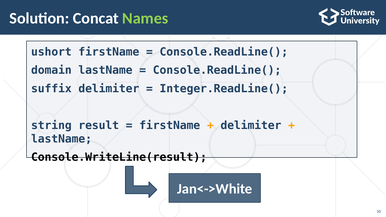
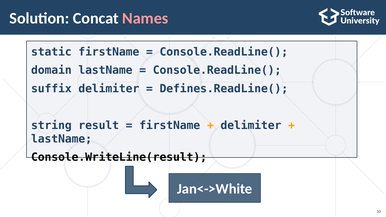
Names colour: light green -> pink
ushort: ushort -> static
Integer.ReadLine(: Integer.ReadLine( -> Defines.ReadLine(
